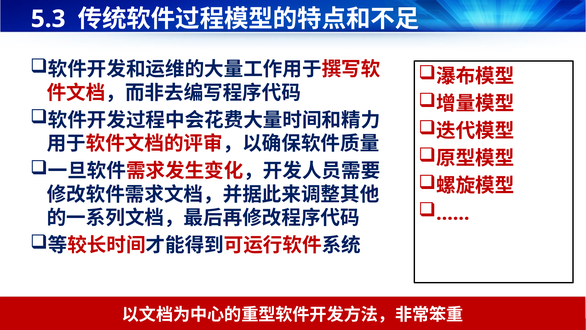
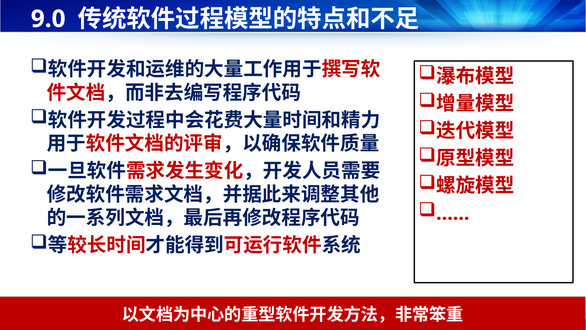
5.3: 5.3 -> 9.0
